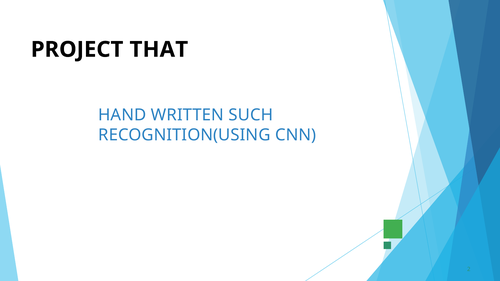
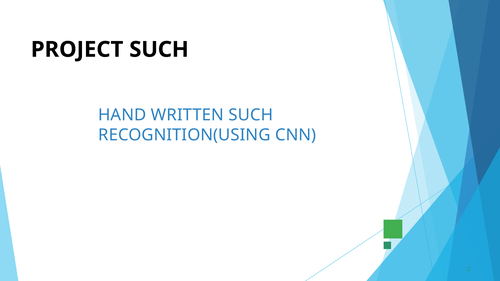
PROJECT THAT: THAT -> SUCH
